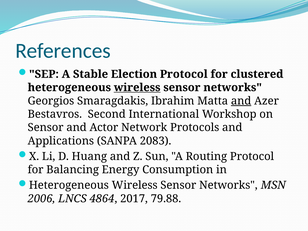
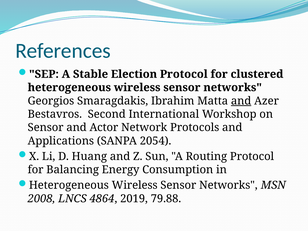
wireless at (137, 87) underline: present -> none
2083: 2083 -> 2054
2006: 2006 -> 2008
2017: 2017 -> 2019
